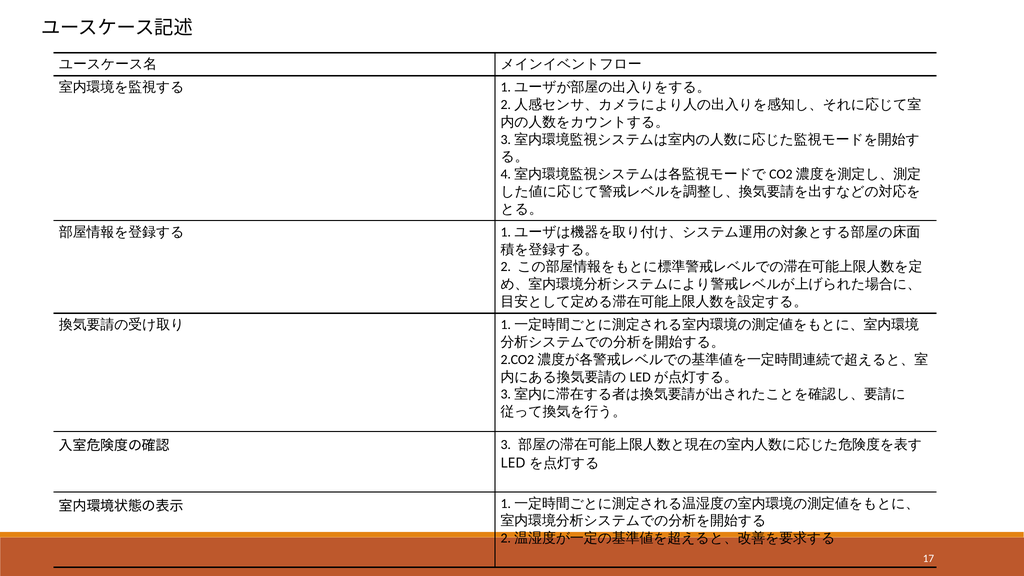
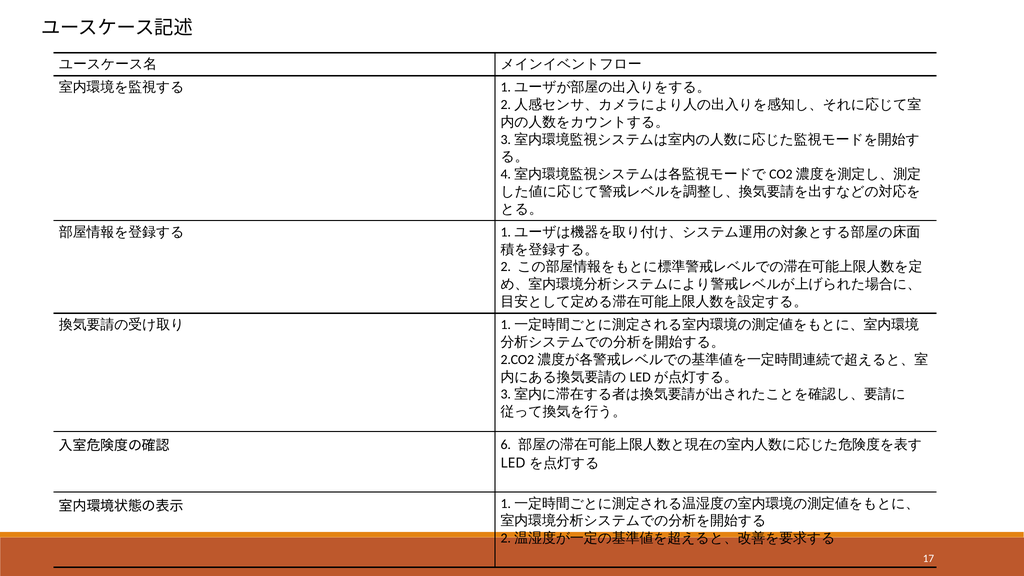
3: 3 -> 6
